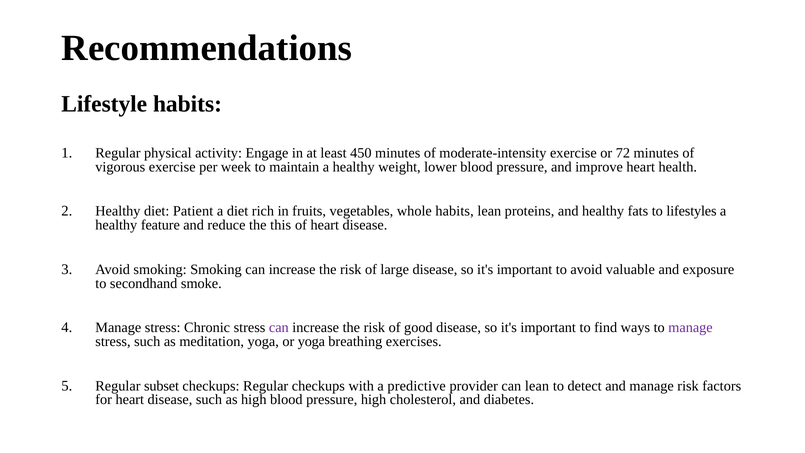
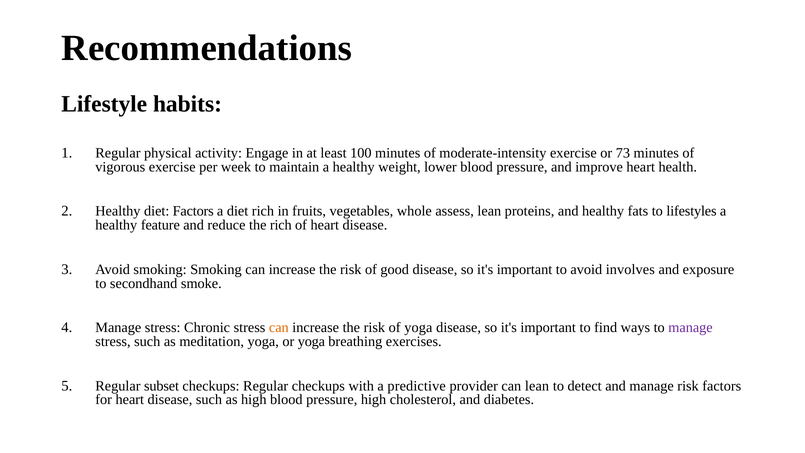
450: 450 -> 100
72: 72 -> 73
diet Patient: Patient -> Factors
whole habits: habits -> assess
the this: this -> rich
large: large -> good
valuable: valuable -> involves
can at (279, 328) colour: purple -> orange
of good: good -> yoga
